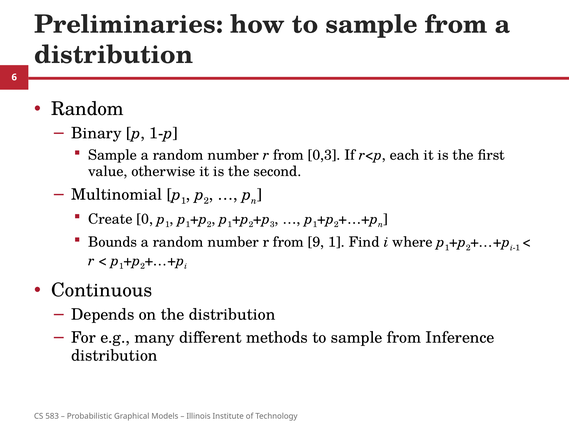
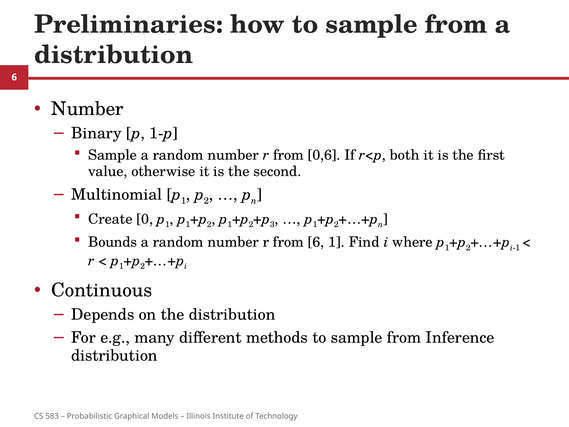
Random at (87, 109): Random -> Number
0,3: 0,3 -> 0,6
each: each -> both
from 9: 9 -> 6
